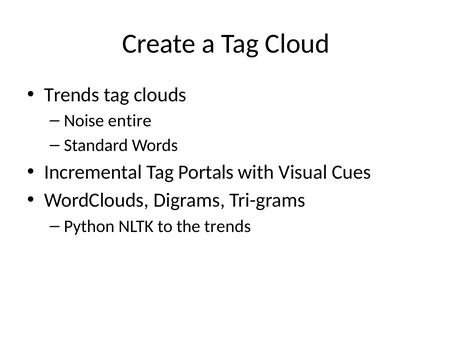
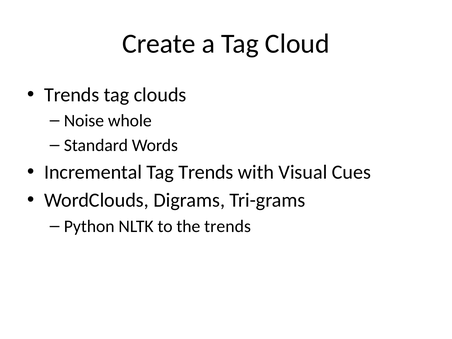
entire: entire -> whole
Tag Portals: Portals -> Trends
